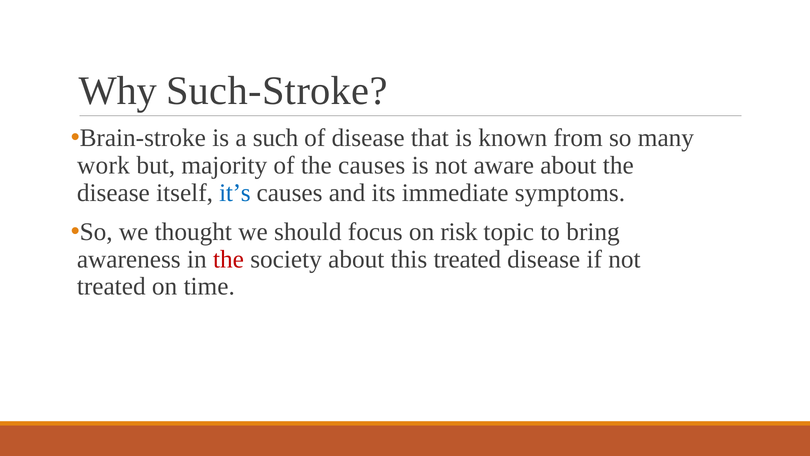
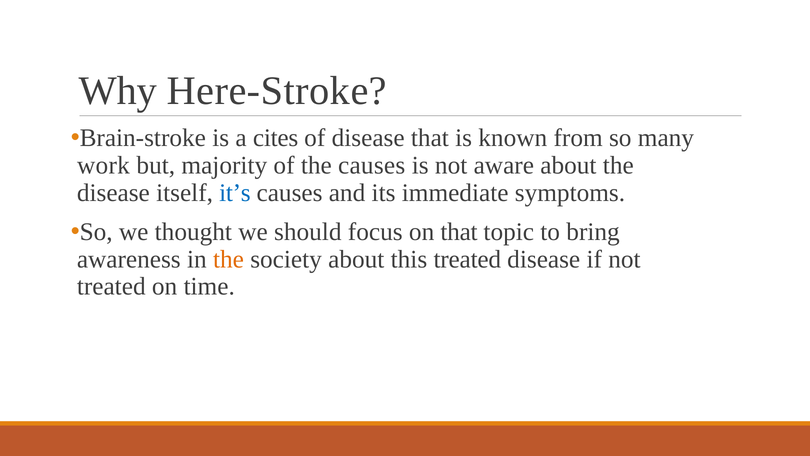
Such-Stroke: Such-Stroke -> Here-Stroke
such: such -> cites
on risk: risk -> that
the at (228, 259) colour: red -> orange
